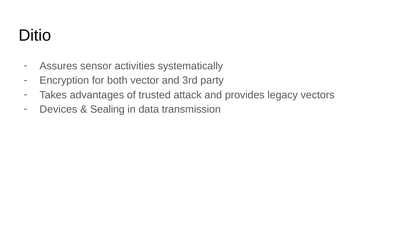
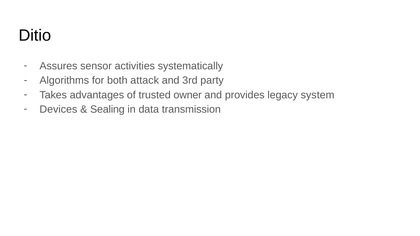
Encryption: Encryption -> Algorithms
vector: vector -> attack
attack: attack -> owner
vectors: vectors -> system
